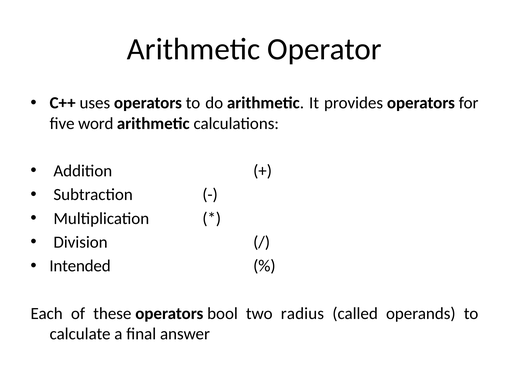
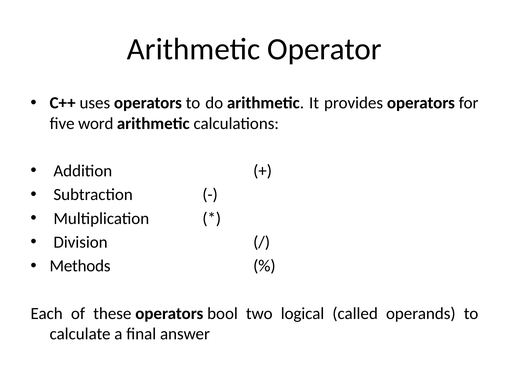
Intended: Intended -> Methods
radius: radius -> logical
